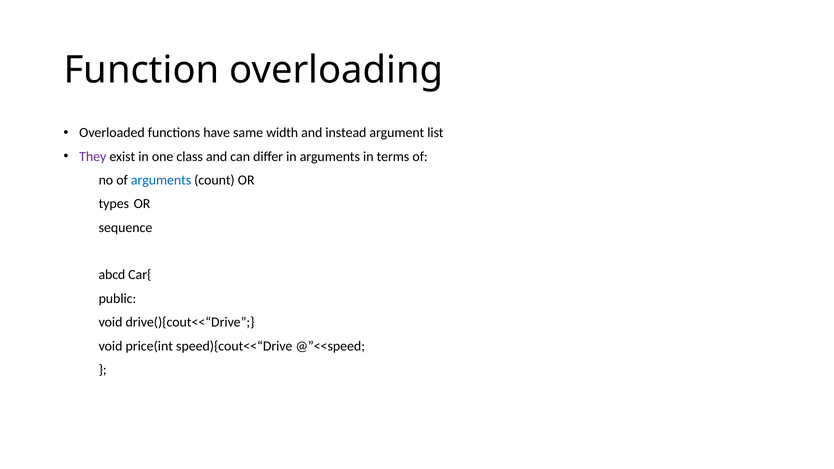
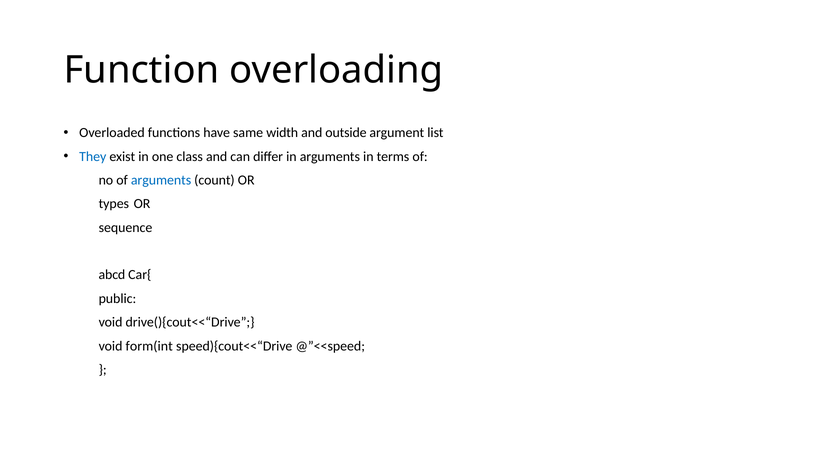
instead: instead -> outside
They colour: purple -> blue
price(int: price(int -> form(int
